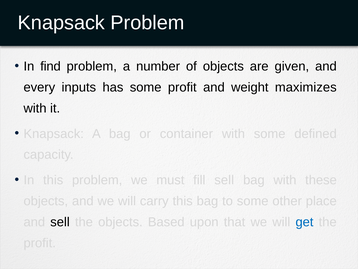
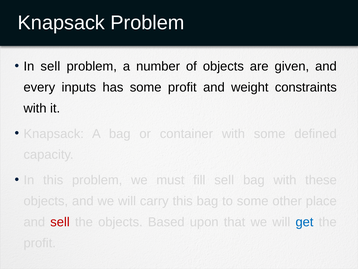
In find: find -> sell
maximizes: maximizes -> constraints
sell at (60, 222) colour: black -> red
